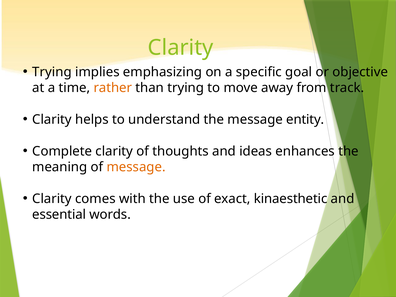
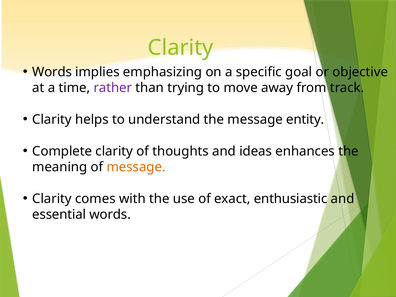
Trying at (52, 72): Trying -> Words
rather colour: orange -> purple
kinaesthetic: kinaesthetic -> enthusiastic
